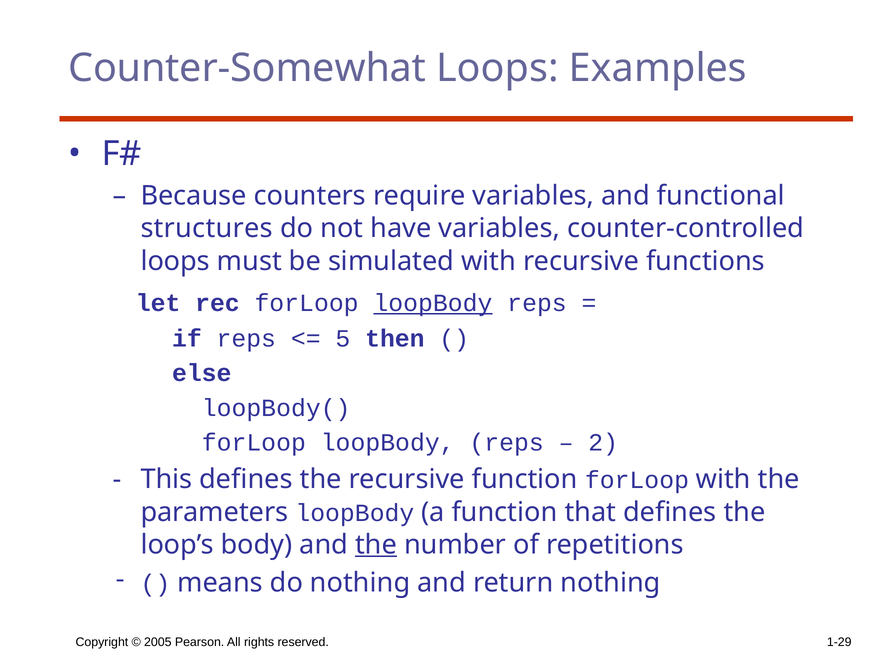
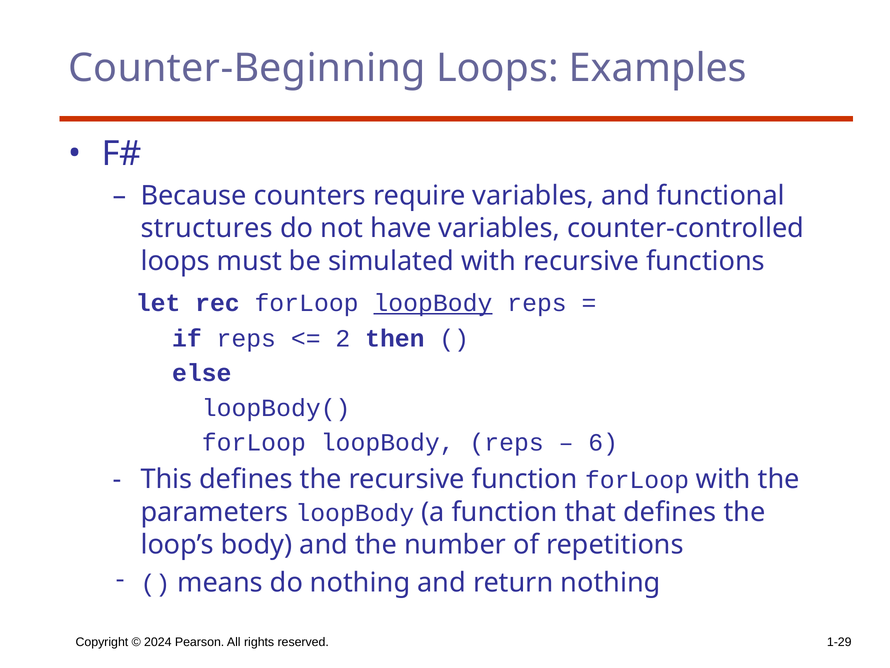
Counter-Somewhat: Counter-Somewhat -> Counter-Beginning
5: 5 -> 2
2: 2 -> 6
the at (376, 544) underline: present -> none
2005: 2005 -> 2024
